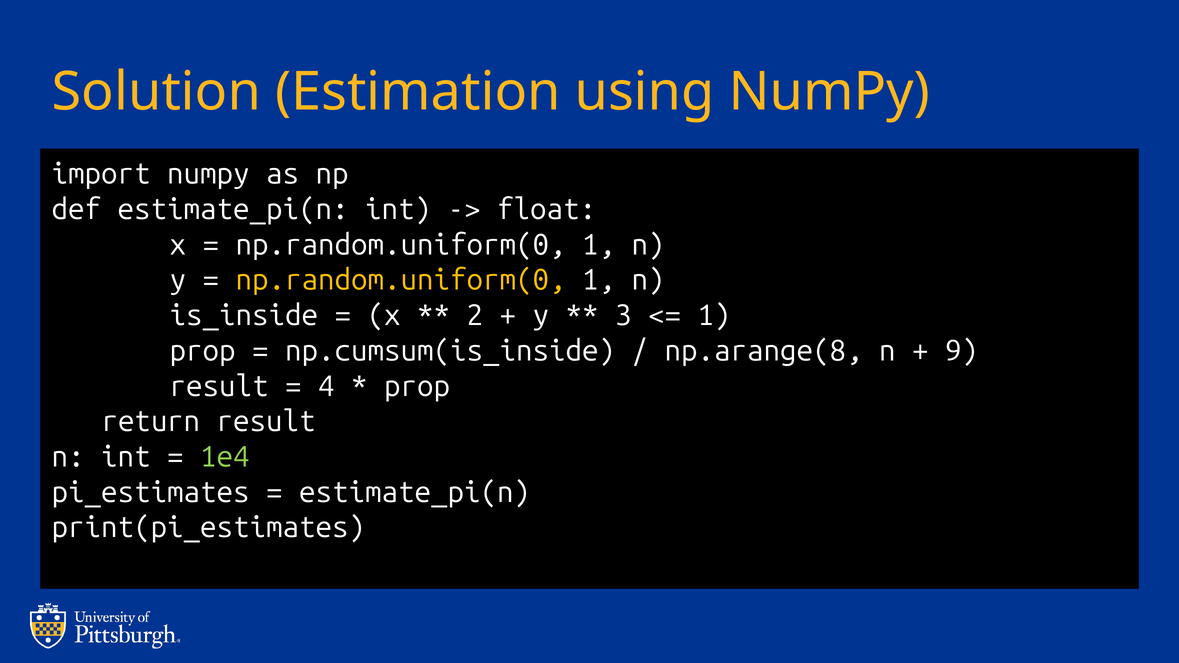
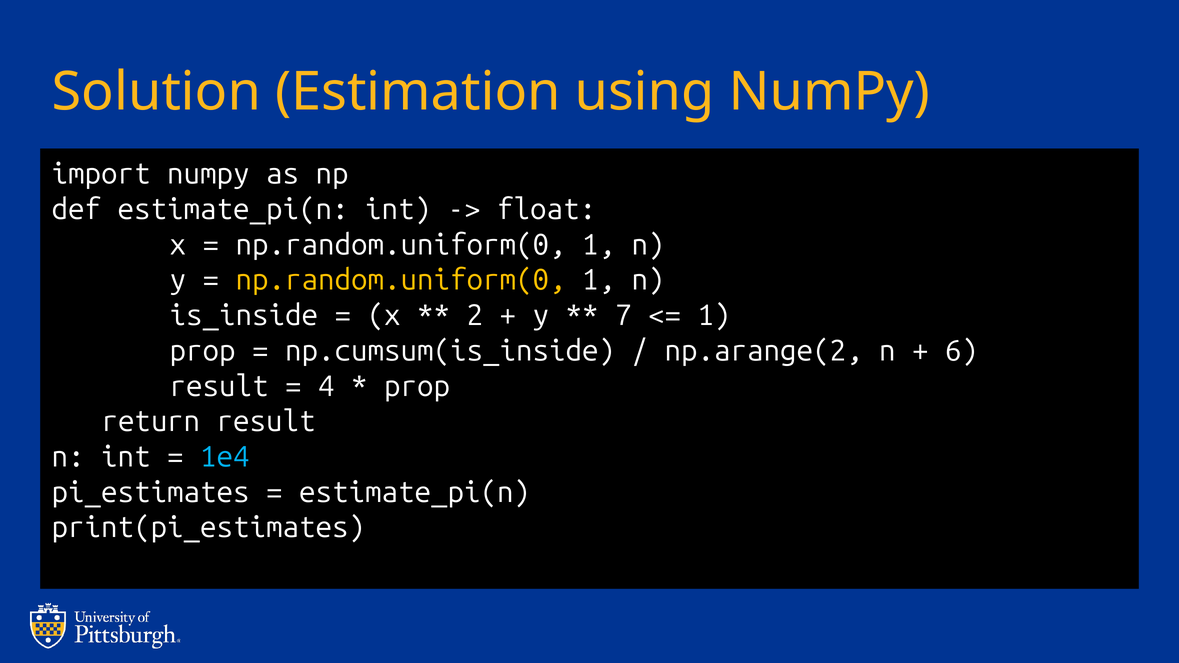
3: 3 -> 7
np.arange(8: np.arange(8 -> np.arange(2
9: 9 -> 6
1e4 colour: light green -> light blue
